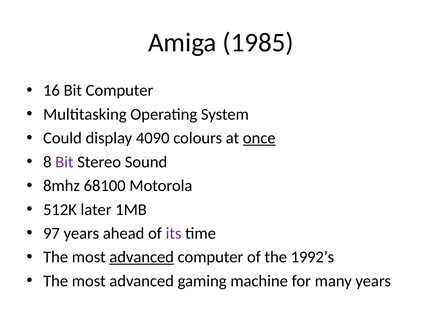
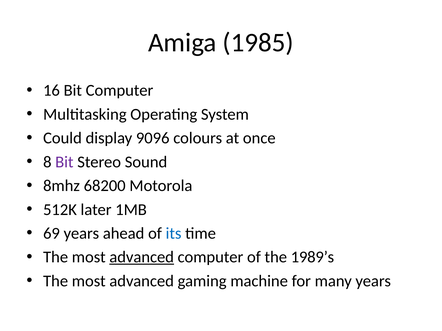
4090: 4090 -> 9096
once underline: present -> none
68100: 68100 -> 68200
97: 97 -> 69
its colour: purple -> blue
1992’s: 1992’s -> 1989’s
